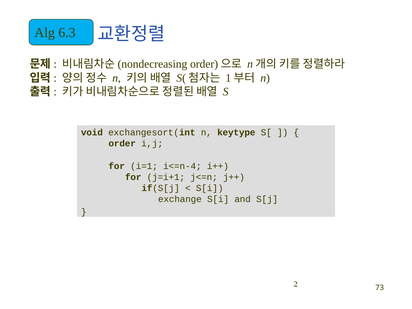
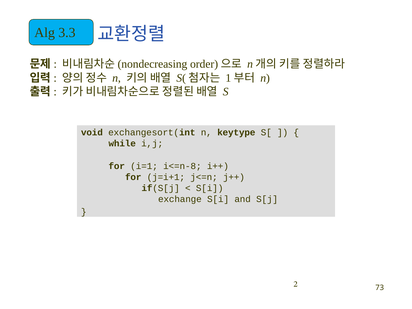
6.3: 6.3 -> 3.3
order: order -> while
i<=n-4: i<=n-4 -> i<=n-8
